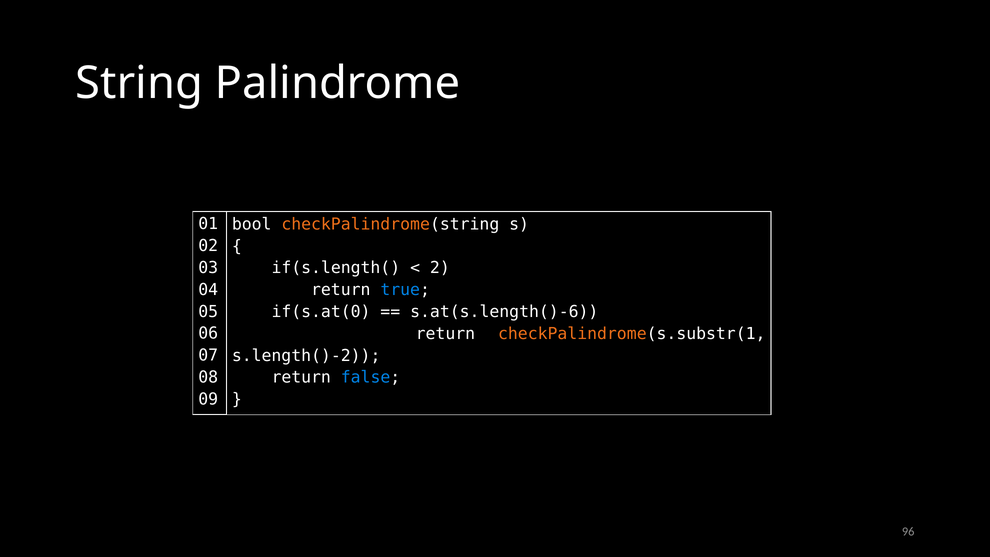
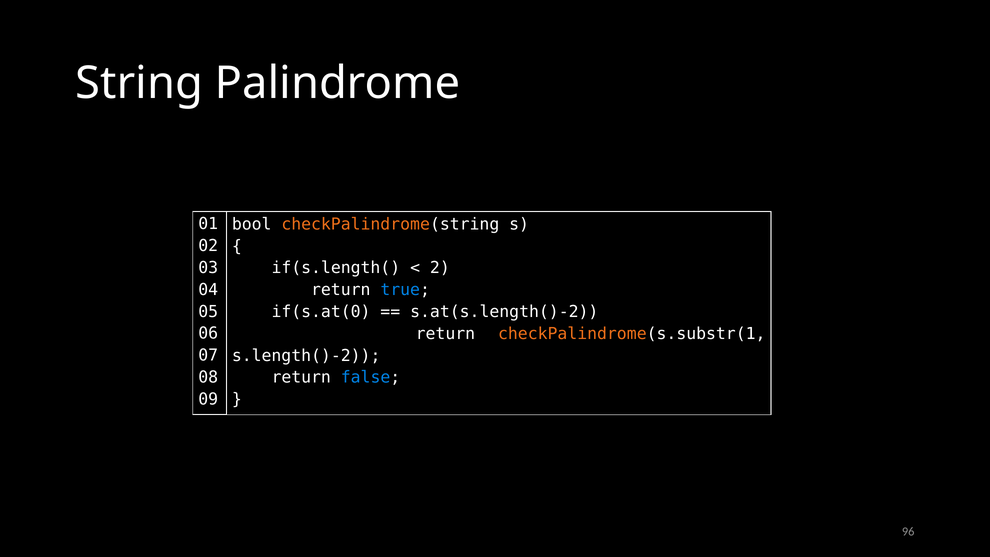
s.at(s.length()-6: s.at(s.length()-6 -> s.at(s.length()-2
